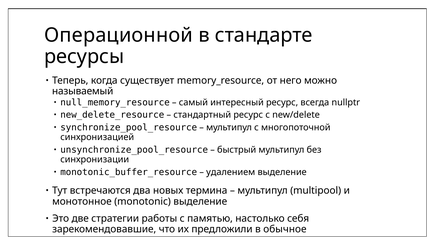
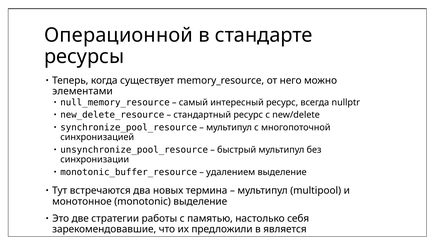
называемый: называемый -> элементами
обычное: обычное -> является
